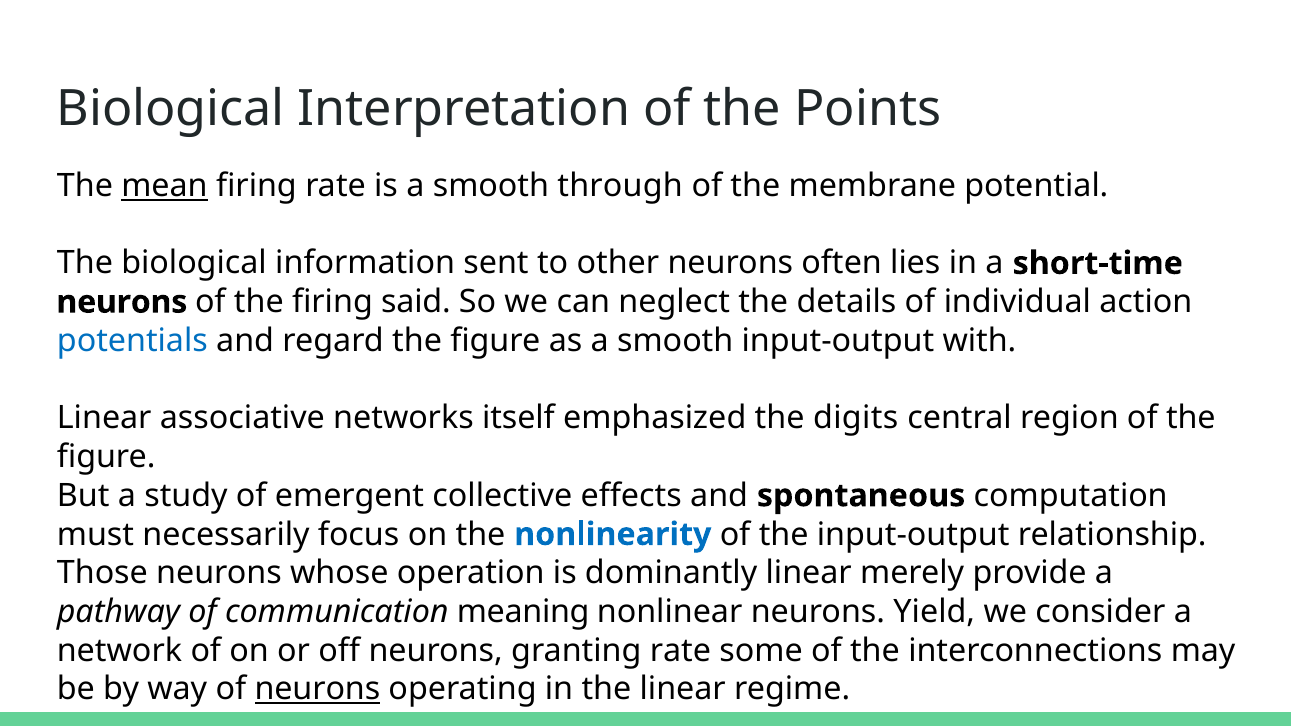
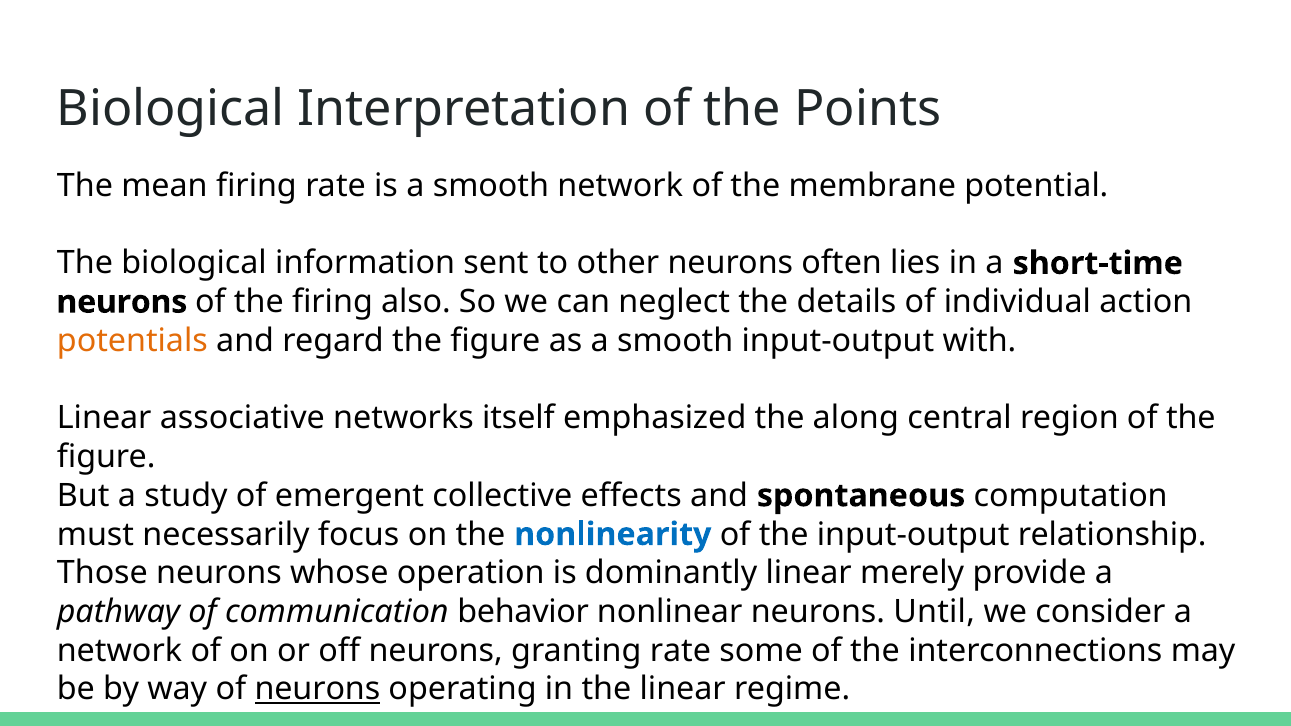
mean underline: present -> none
smooth through: through -> network
said: said -> also
potentials colour: blue -> orange
digits: digits -> along
meaning: meaning -> behavior
Yield: Yield -> Until
